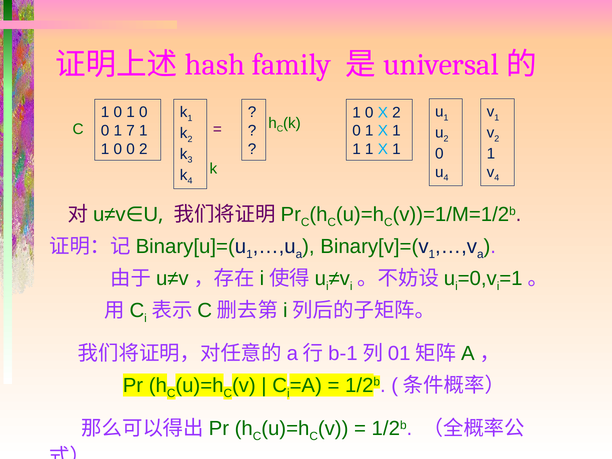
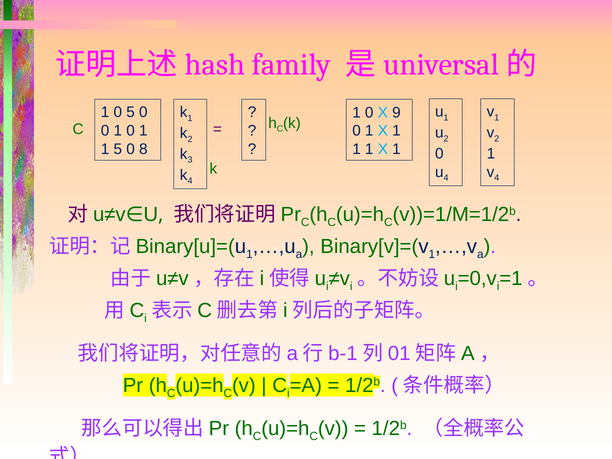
1 0 1: 1 -> 5
X 2: 2 -> 9
0 1 7: 7 -> 0
0 at (118, 149): 0 -> 5
0 2: 2 -> 8
